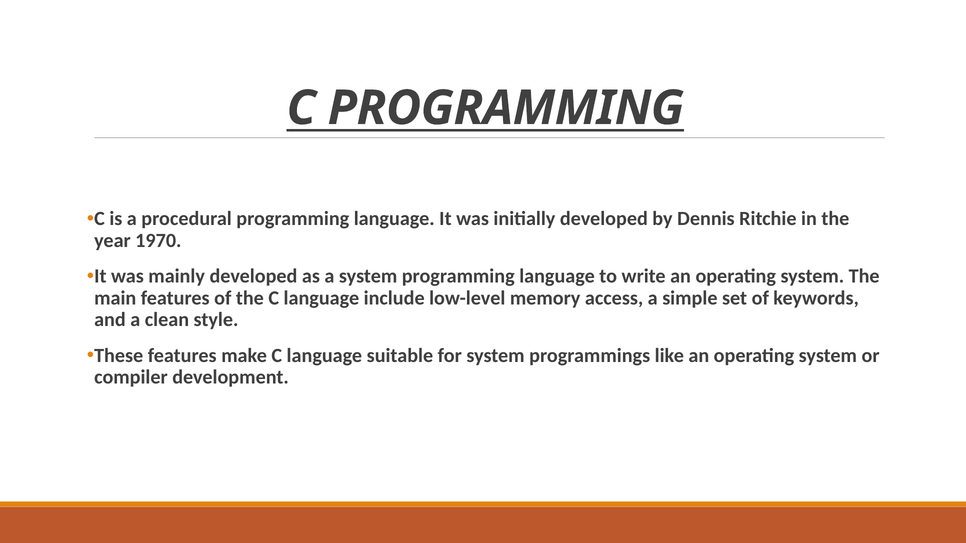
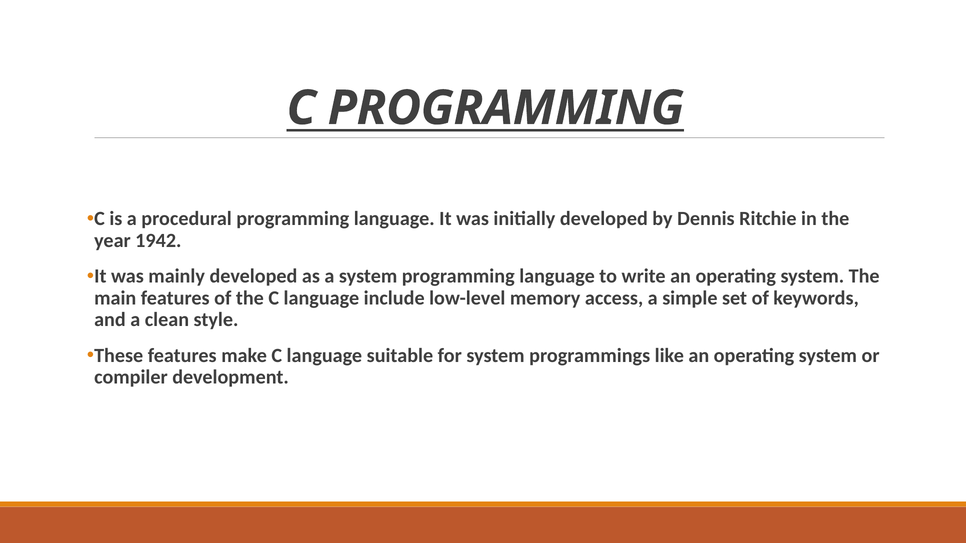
1970: 1970 -> 1942
